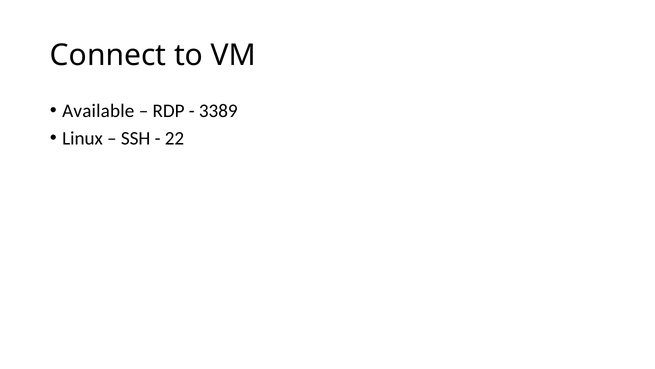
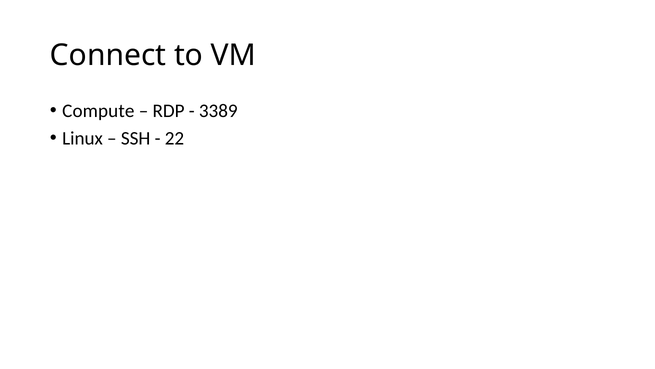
Available: Available -> Compute
